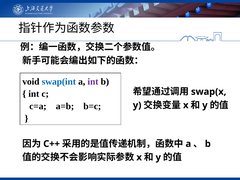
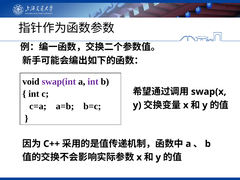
swap(int colour: blue -> purple
